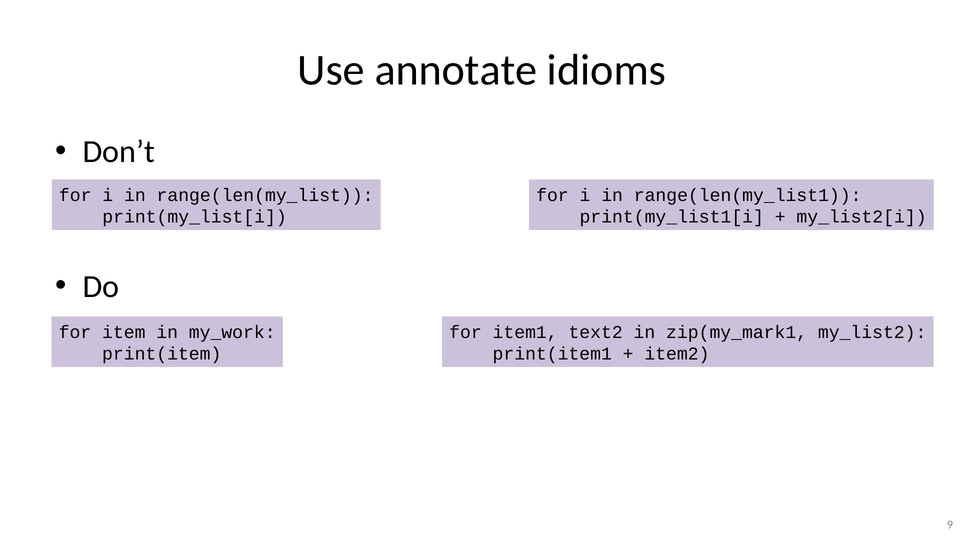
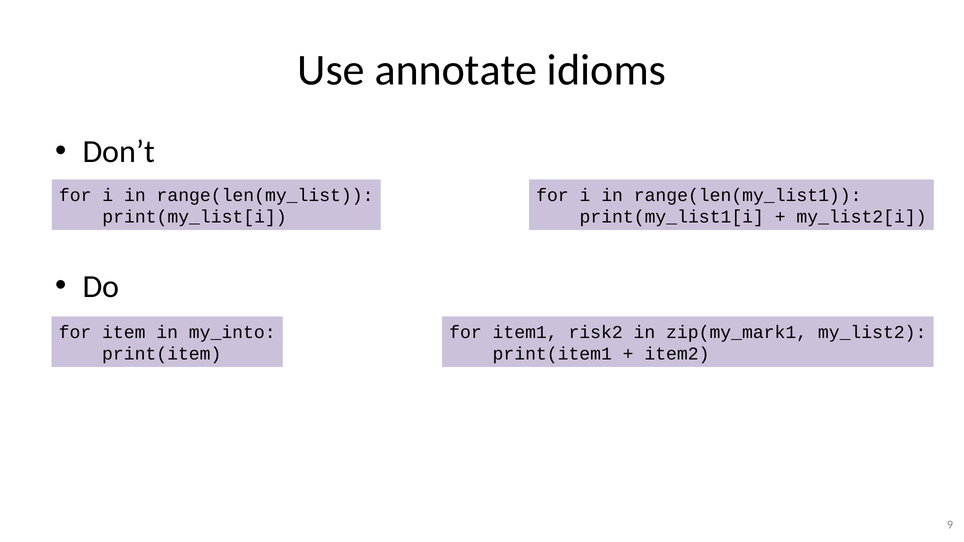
my_work: my_work -> my_into
text2: text2 -> risk2
